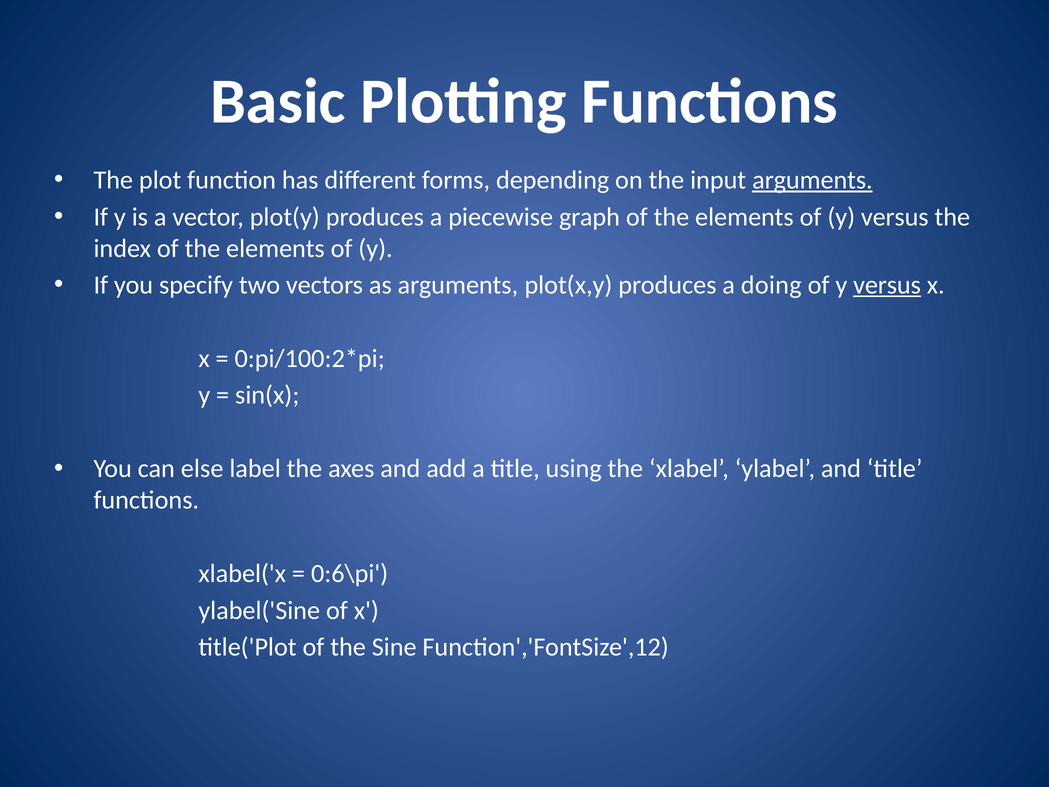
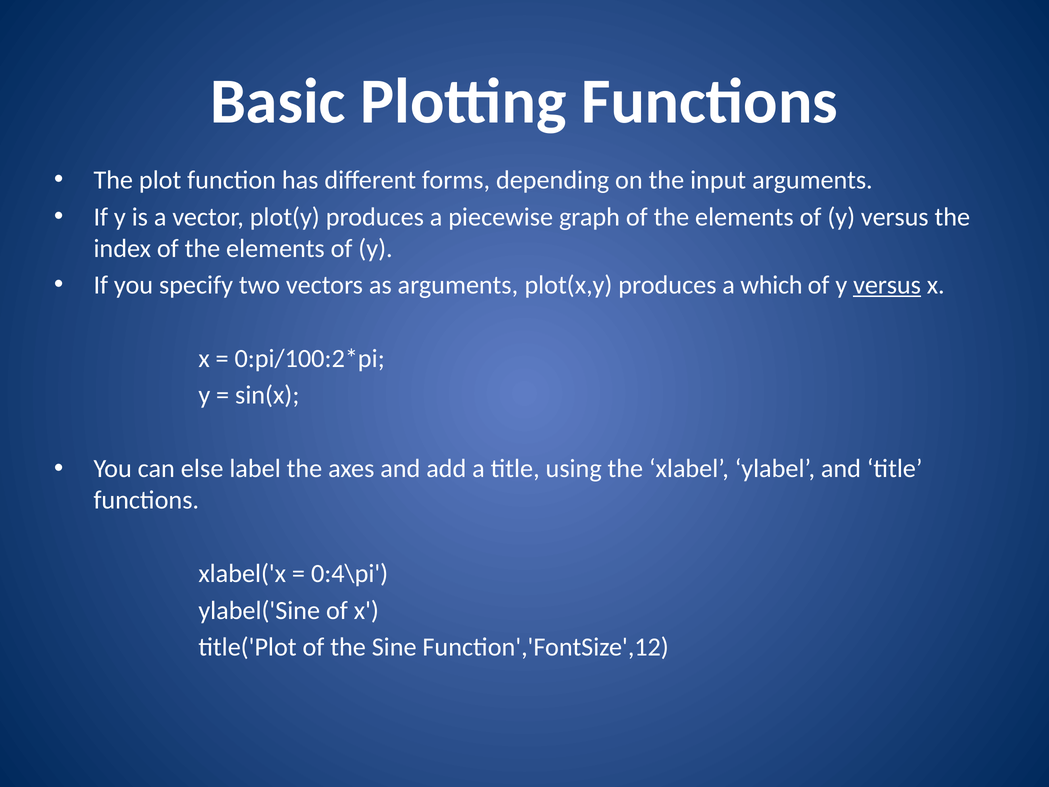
arguments at (812, 180) underline: present -> none
doing: doing -> which
0:6\pi: 0:6\pi -> 0:4\pi
